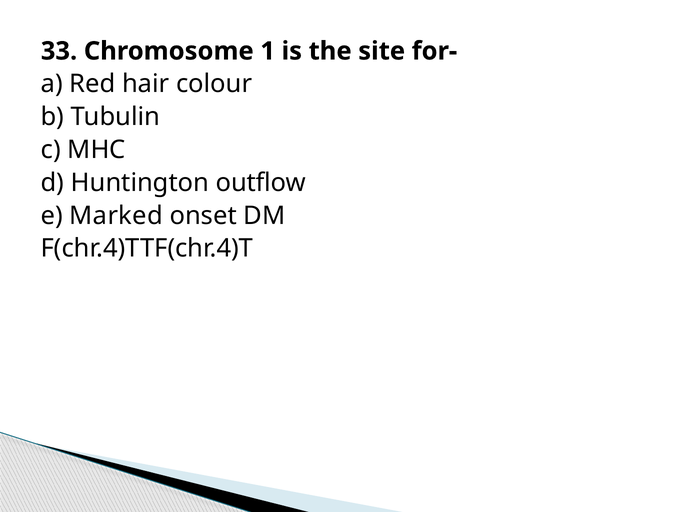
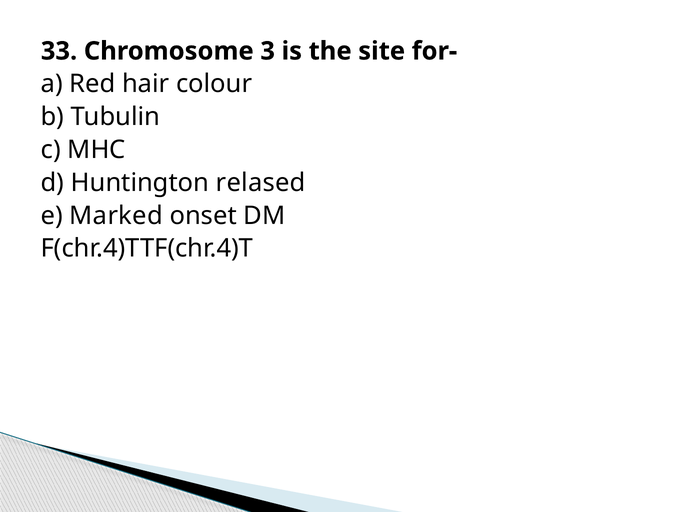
1: 1 -> 3
outflow: outflow -> relased
